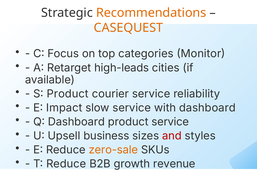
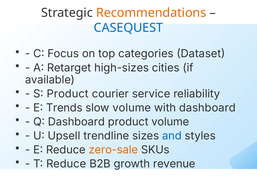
CASEQUEST colour: orange -> blue
Monitor: Monitor -> Dataset
high-leads: high-leads -> high-sizes
Impact: Impact -> Trends
slow service: service -> volume
product service: service -> volume
business: business -> trendline
and colour: red -> blue
